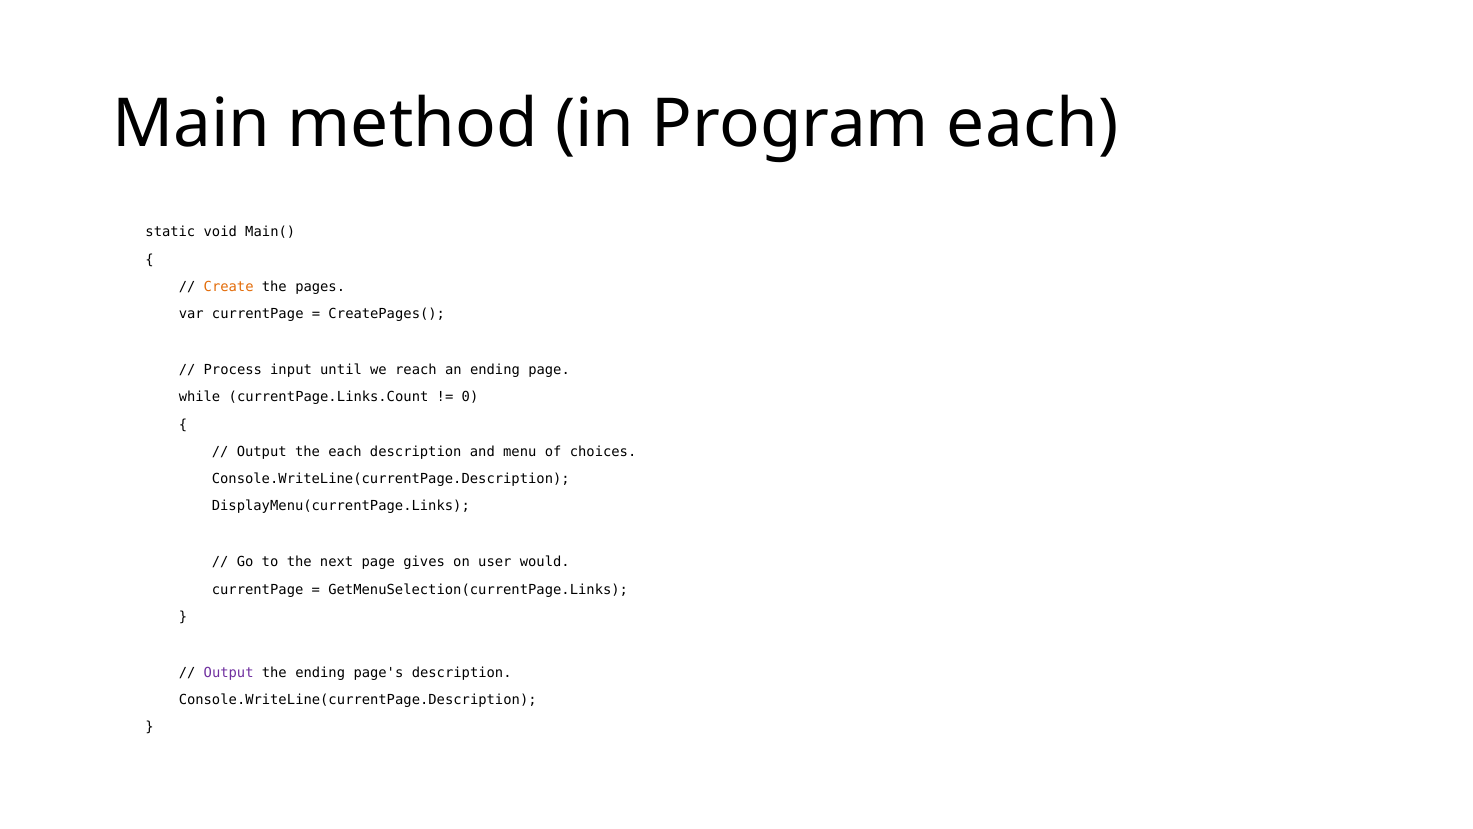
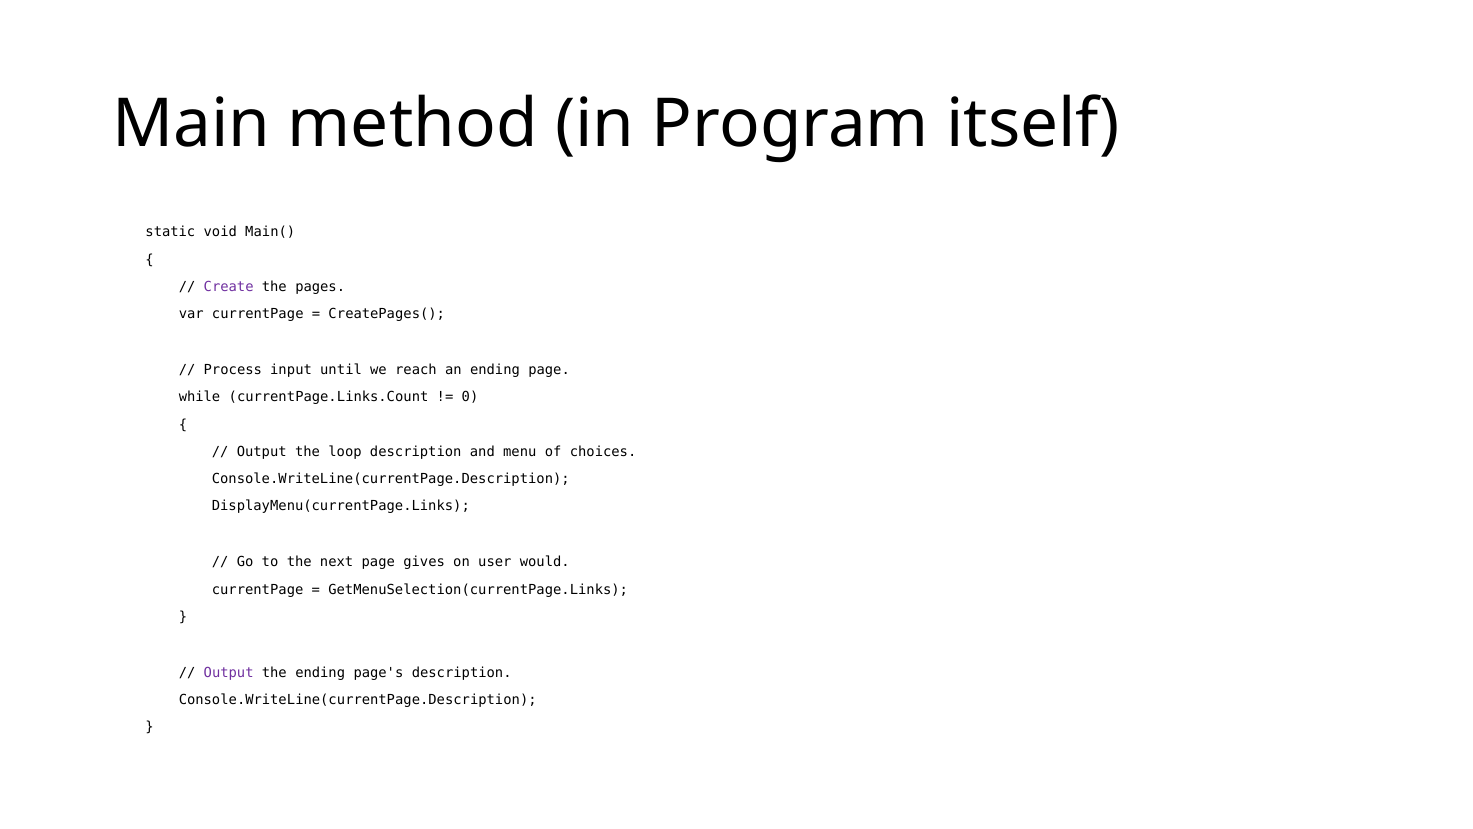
Program each: each -> itself
Create colour: orange -> purple
the each: each -> loop
